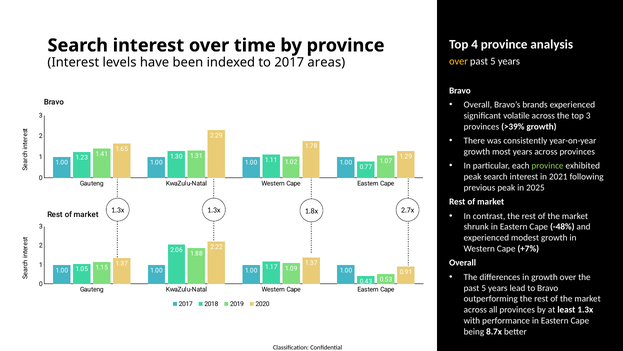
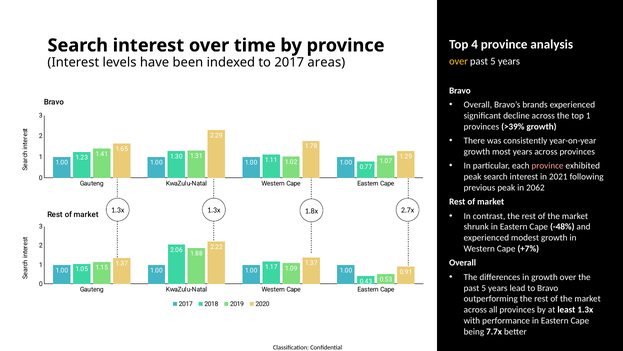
volatile: volatile -> decline
top 3: 3 -> 1
province at (548, 166) colour: light green -> pink
2025: 2025 -> 2062
8.7x: 8.7x -> 7.7x
